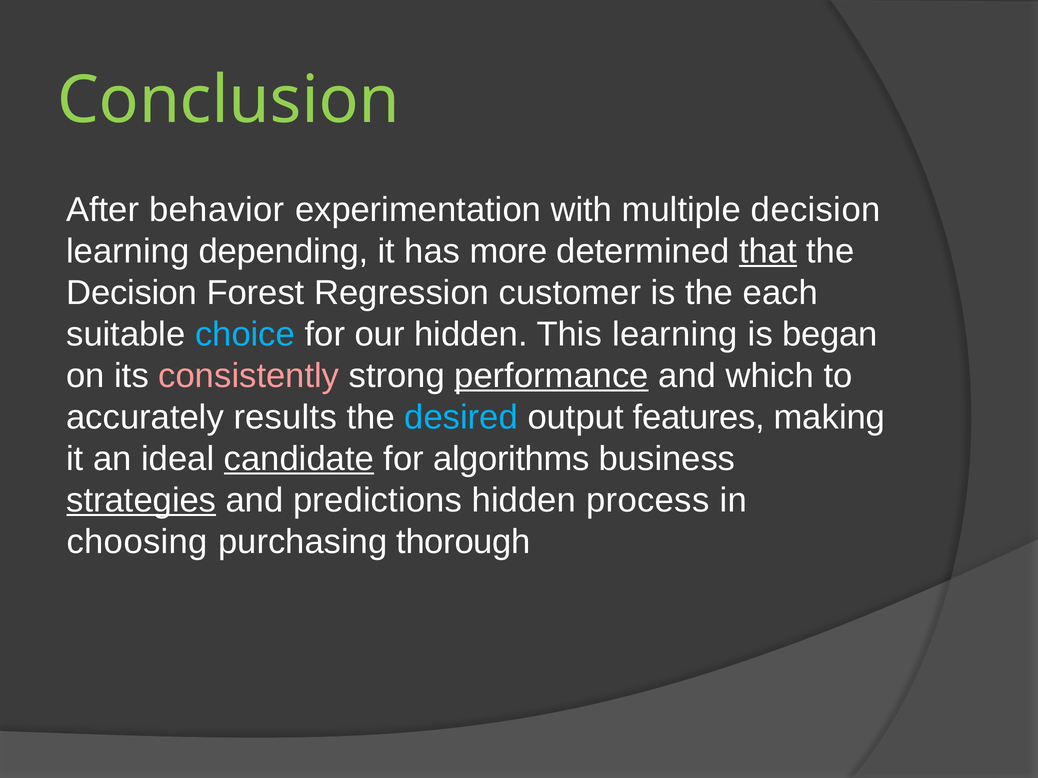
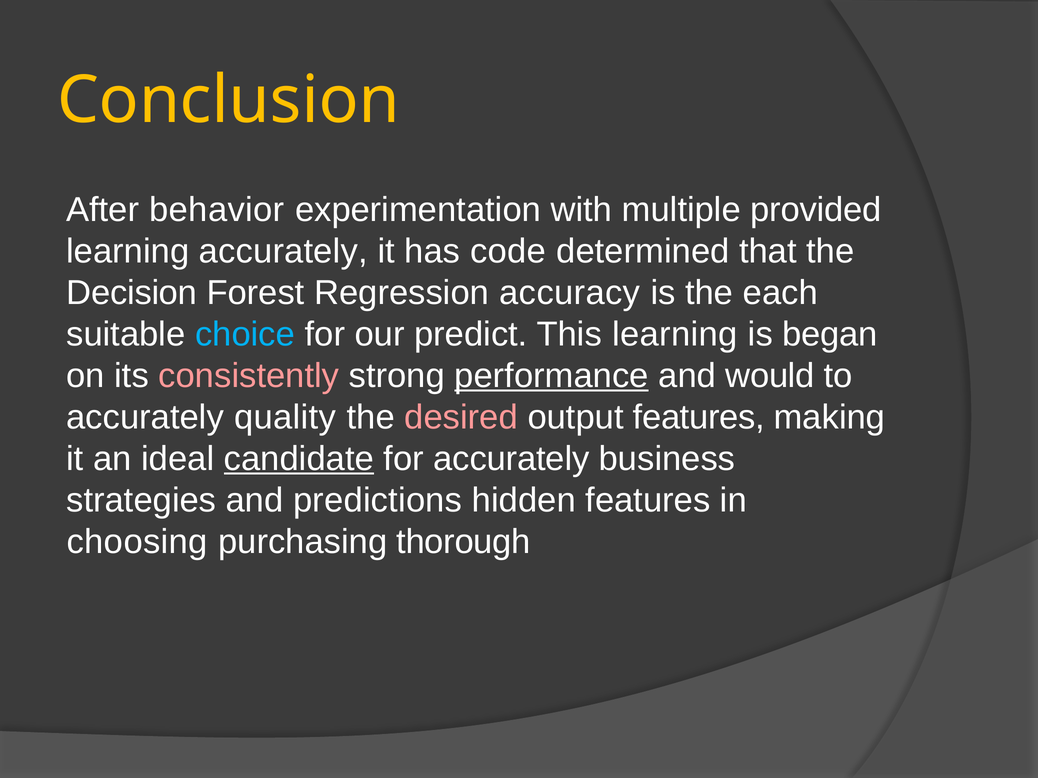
Conclusion colour: light green -> yellow
multiple decision: decision -> provided
learning depending: depending -> accurately
more: more -> code
that underline: present -> none
customer: customer -> accuracy
our hidden: hidden -> predict
which: which -> would
results: results -> quality
desired colour: light blue -> pink
for algorithms: algorithms -> accurately
strategies underline: present -> none
hidden process: process -> features
